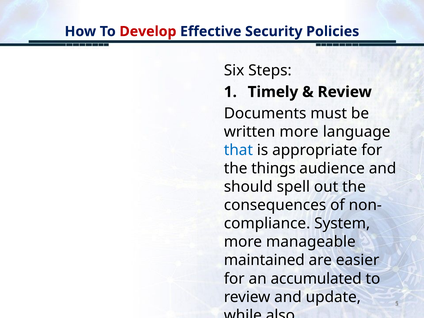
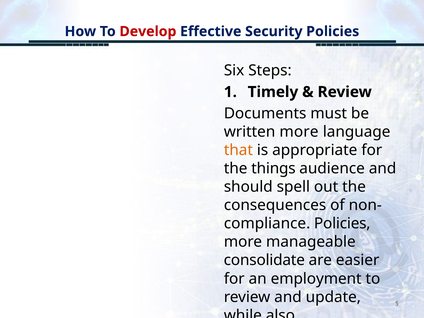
that colour: blue -> orange
System at (342, 224): System -> Policies
maintained: maintained -> consolidate
accumulated: accumulated -> employment
